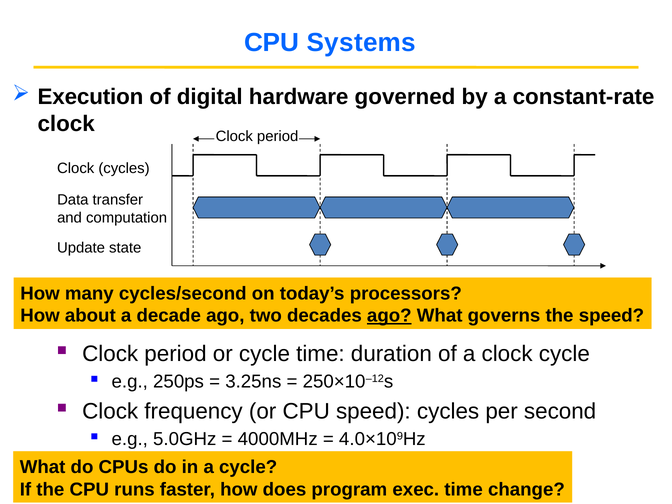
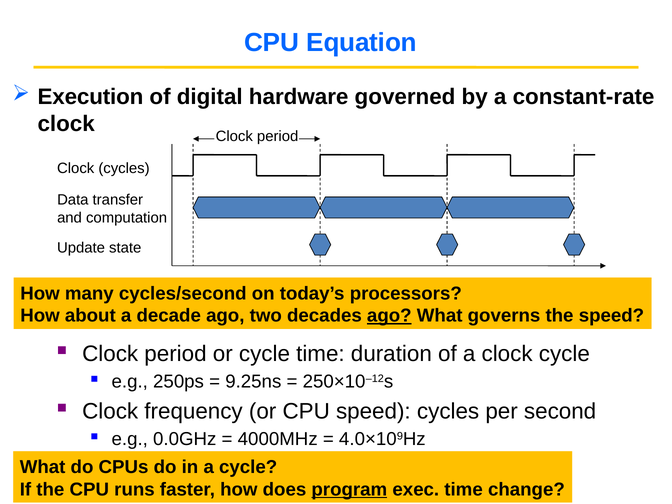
Systems: Systems -> Equation
3.25ns: 3.25ns -> 9.25ns
5.0GHz: 5.0GHz -> 0.0GHz
program underline: none -> present
